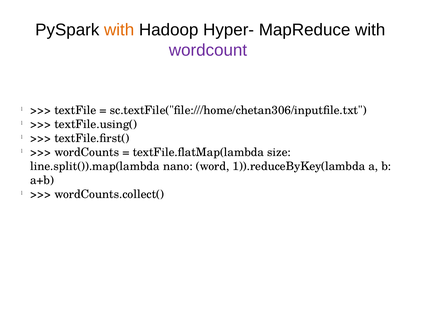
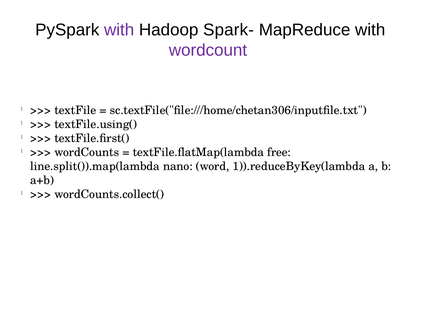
with at (119, 30) colour: orange -> purple
Hyper-: Hyper- -> Spark-
size: size -> free
